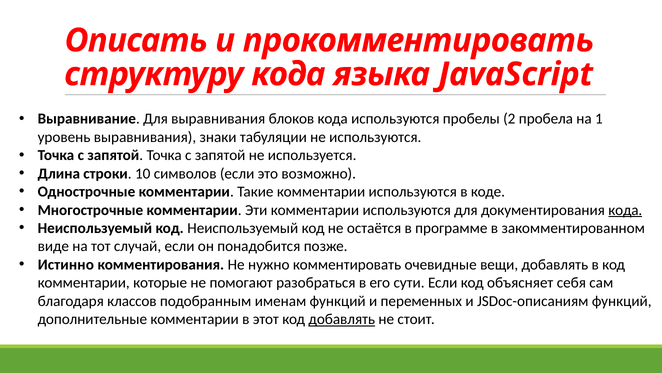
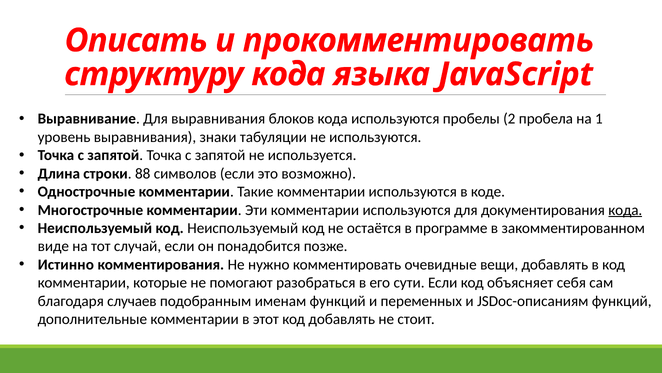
10: 10 -> 88
классов: классов -> случаев
добавлять at (342, 319) underline: present -> none
